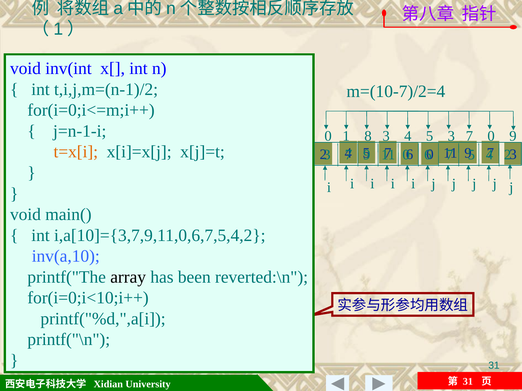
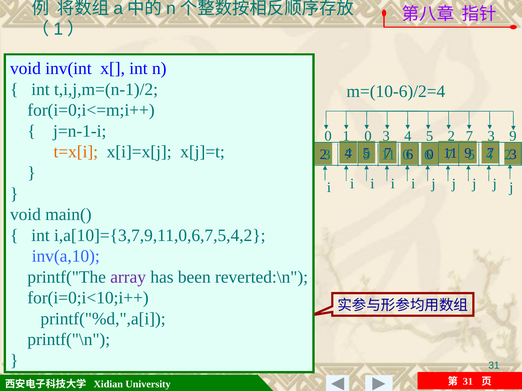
m=(10-7)/2=4: m=(10-7)/2=4 -> m=(10-6)/2=4
1 8: 8 -> 0
5 3: 3 -> 2
7 0: 0 -> 3
array colour: black -> purple
